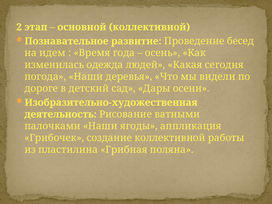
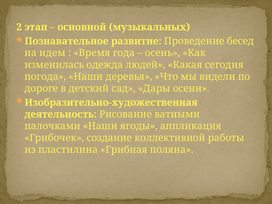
основной коллективной: коллективной -> музыкальных
